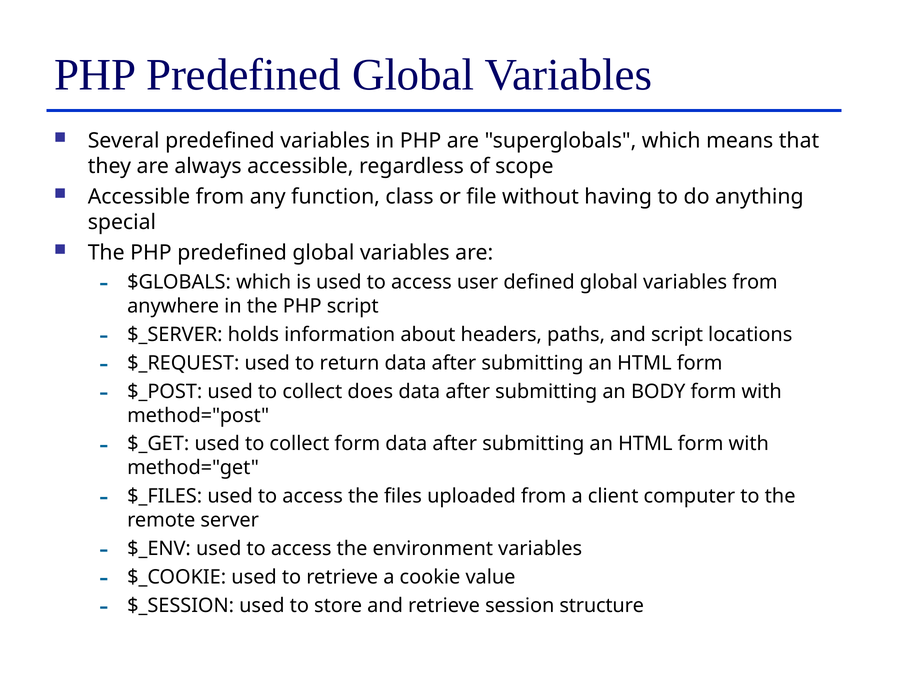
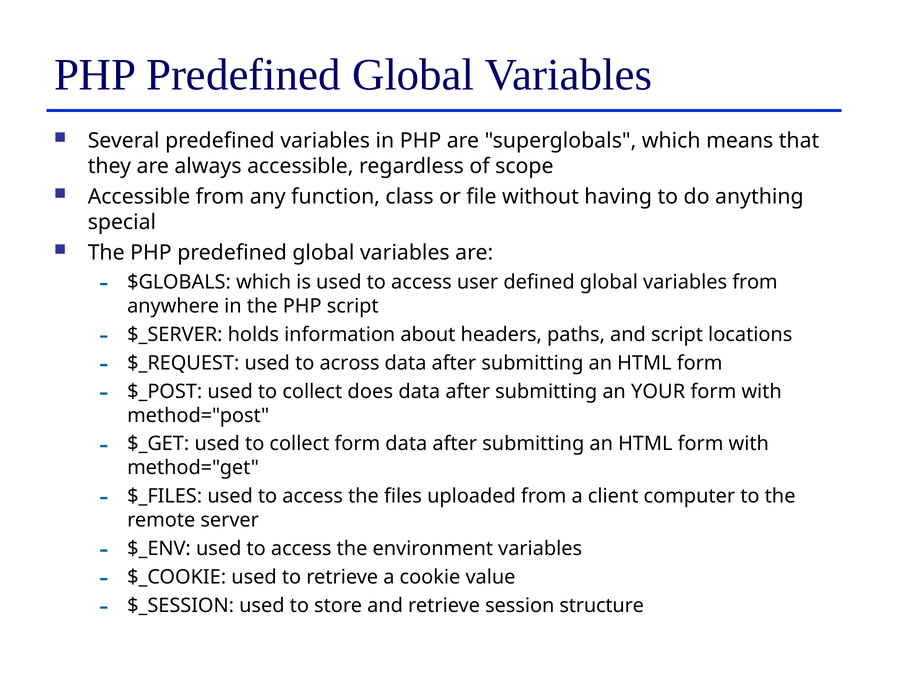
return: return -> across
BODY: BODY -> YOUR
